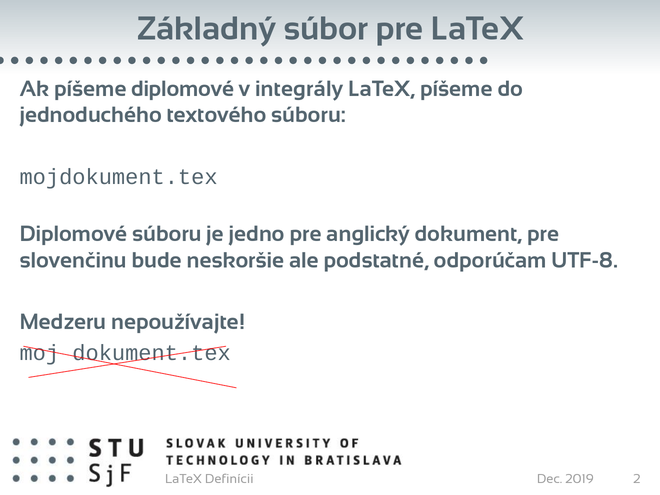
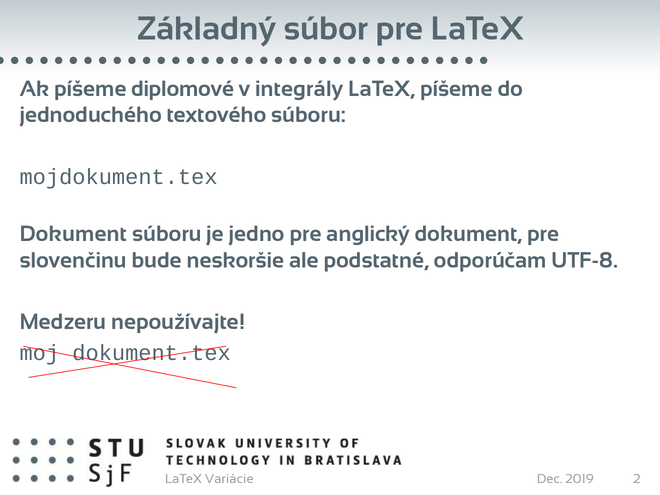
Diplomové at (73, 234): Diplomové -> Dokument
Definícii: Definícii -> Variácie
